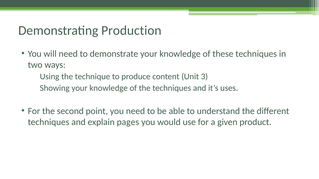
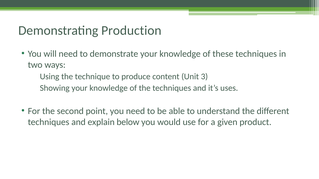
pages: pages -> below
